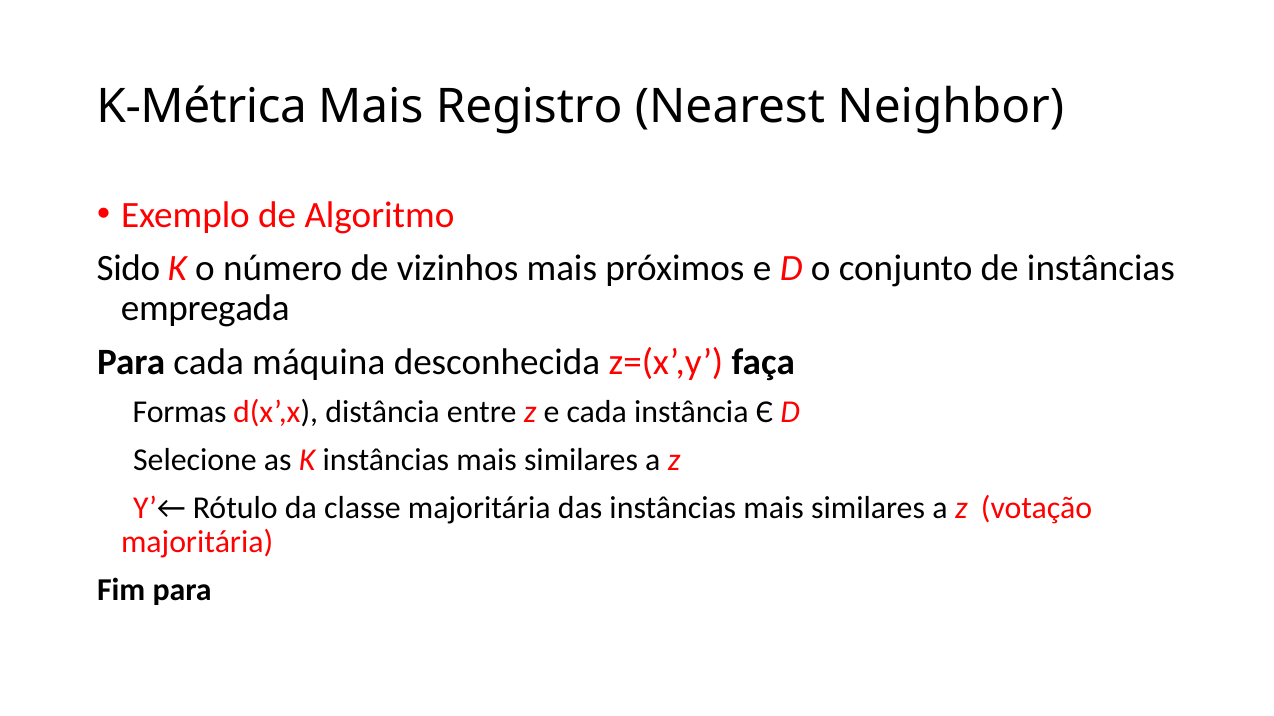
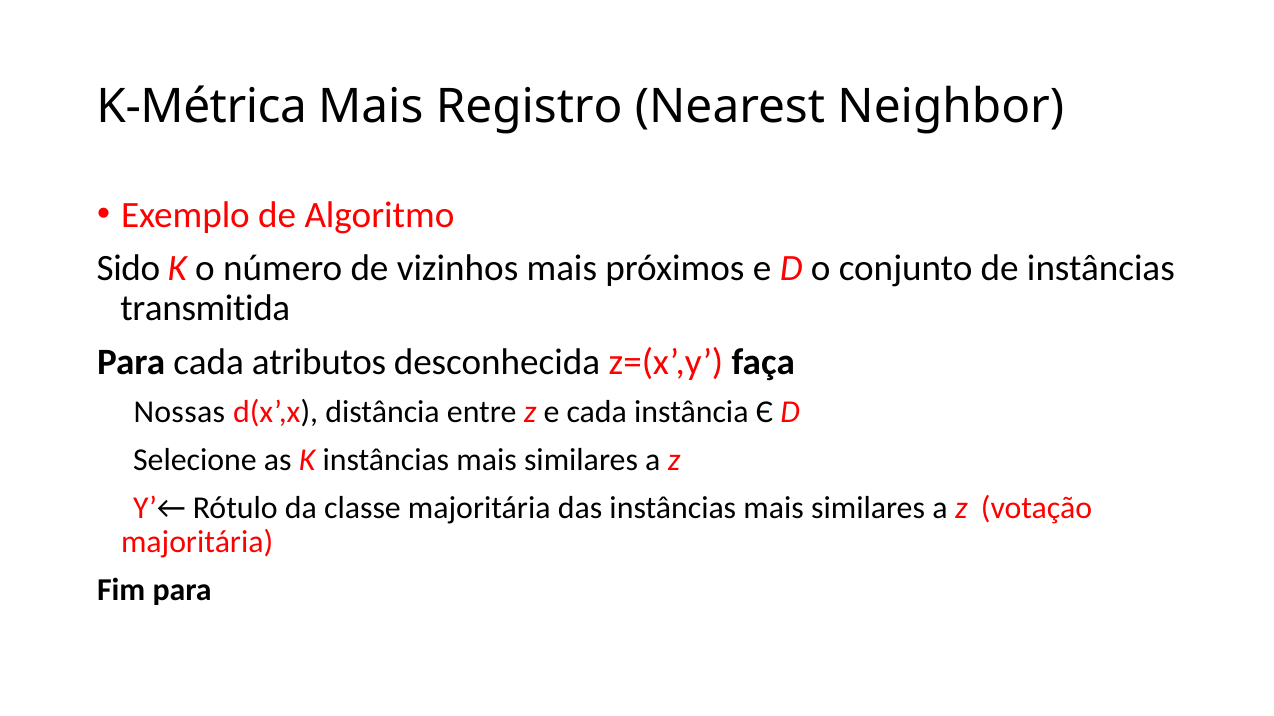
empregada: empregada -> transmitida
máquina: máquina -> atributos
Formas: Formas -> Nossas
